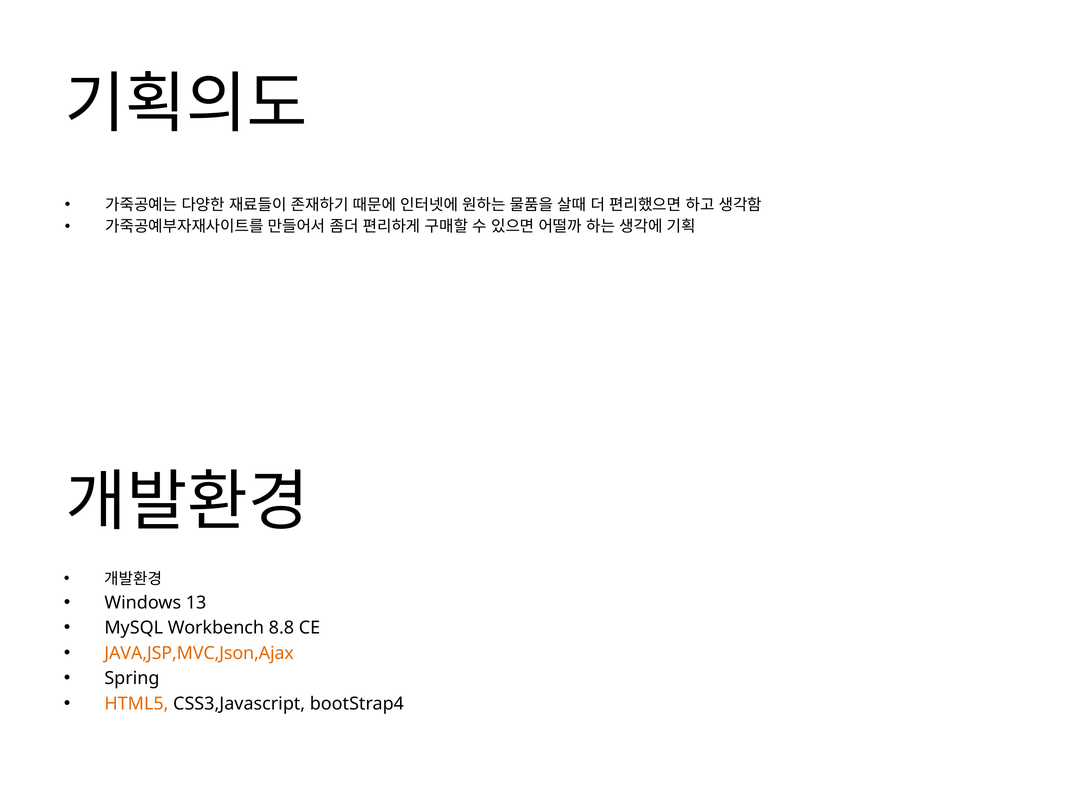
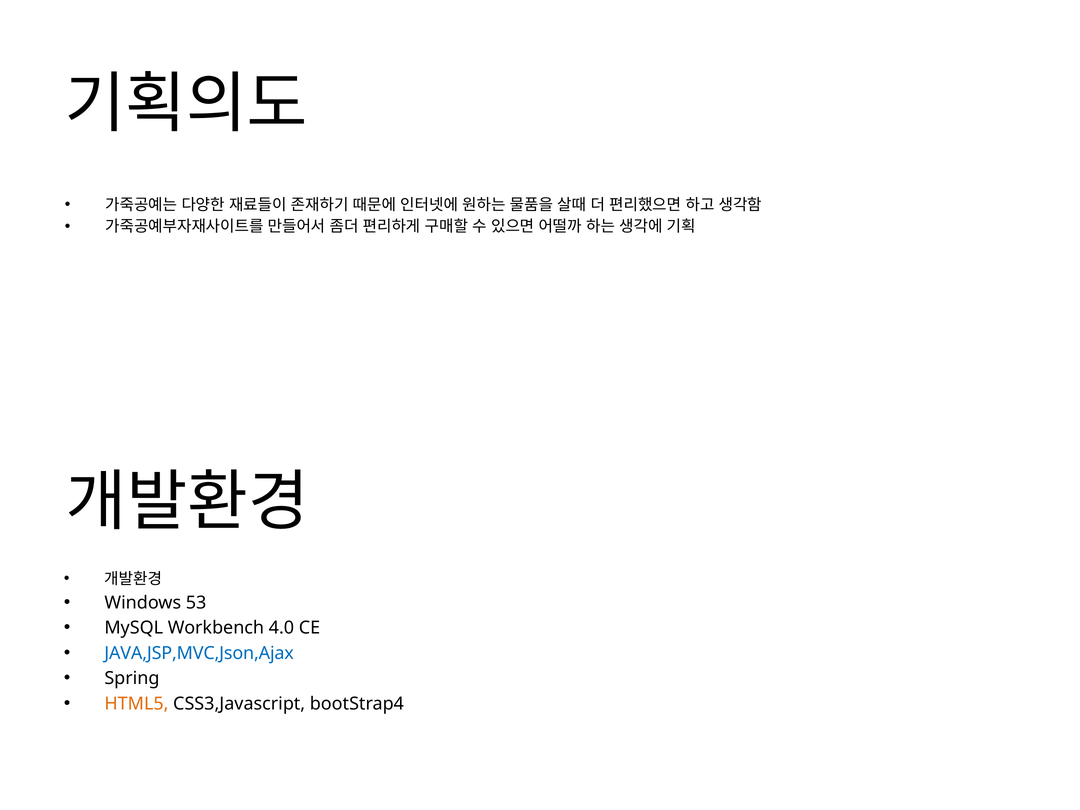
13: 13 -> 53
8.8: 8.8 -> 4.0
JAVA,JSP,MVC,Json,Ajax colour: orange -> blue
